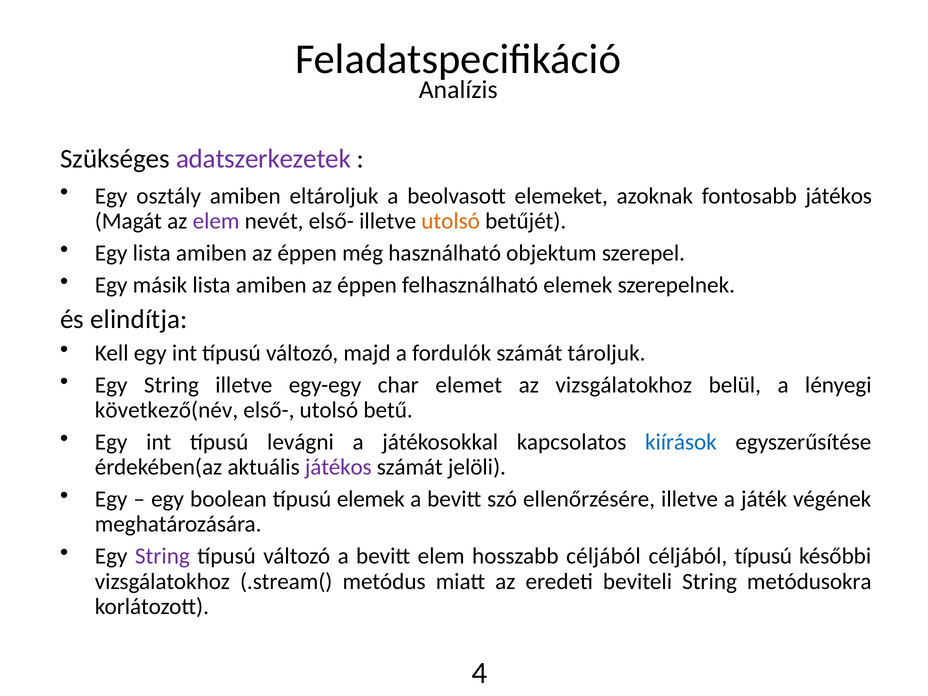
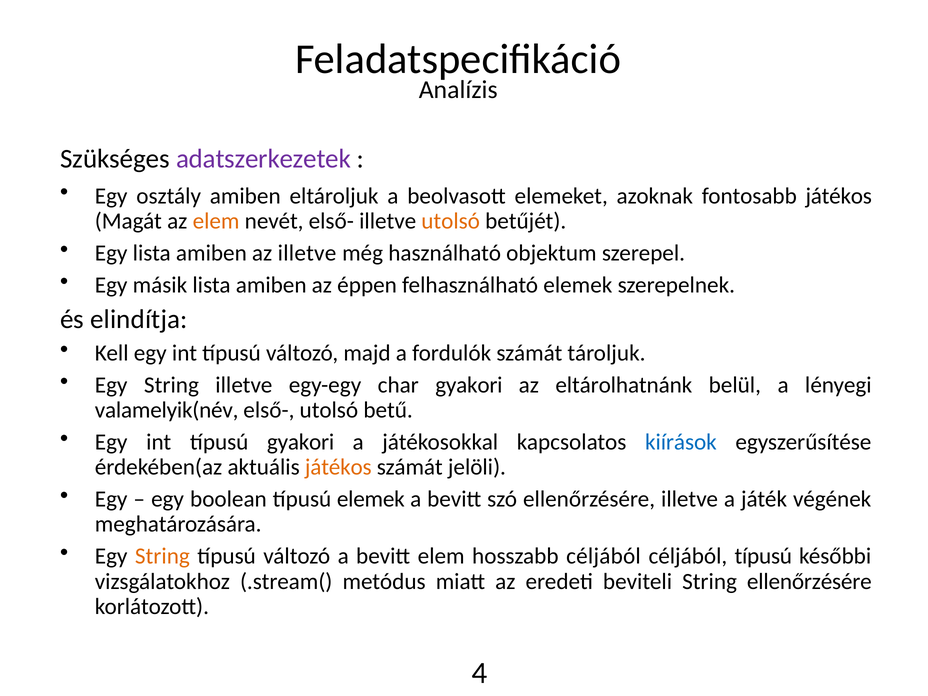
elem at (216, 221) colour: purple -> orange
éppen at (307, 253): éppen -> illetve
char elemet: elemet -> gyakori
az vizsgálatokhoz: vizsgálatokhoz -> eltárolhatnánk
következő(név: következő(név -> valamelyik(név
típusú levágni: levágni -> gyakori
játékos at (338, 467) colour: purple -> orange
String at (162, 556) colour: purple -> orange
String metódusokra: metódusokra -> ellenőrzésére
